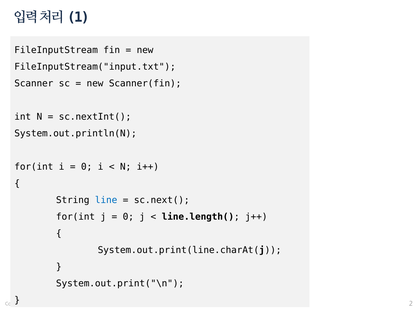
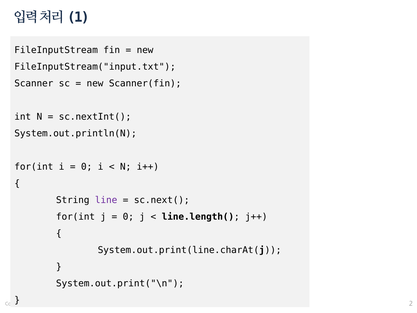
line colour: blue -> purple
